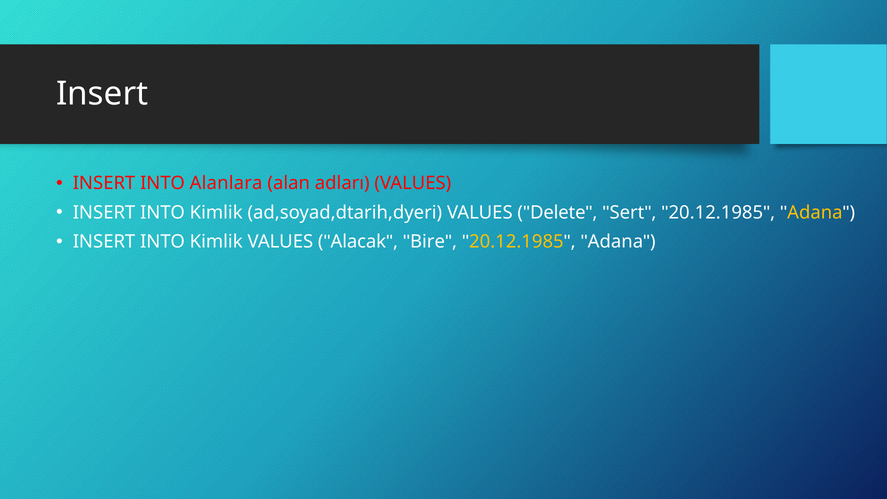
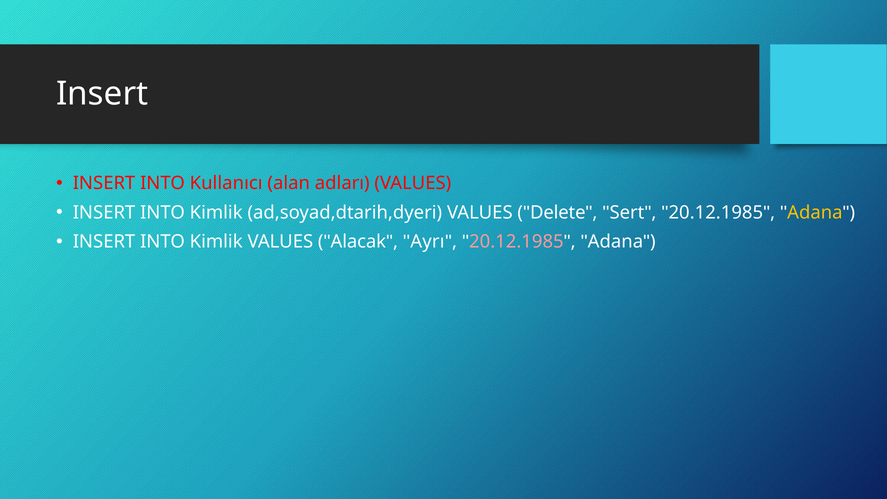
Alanlara: Alanlara -> Kullanıcı
Bire: Bire -> Ayrı
20.12.1985 at (516, 242) colour: yellow -> pink
